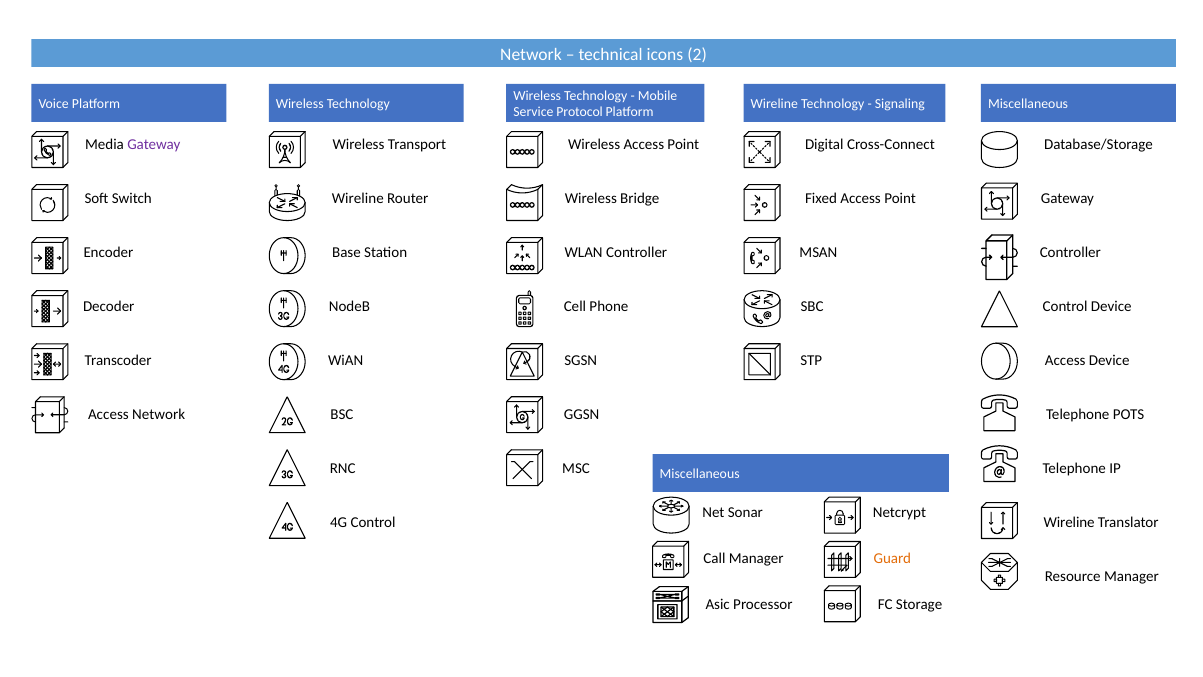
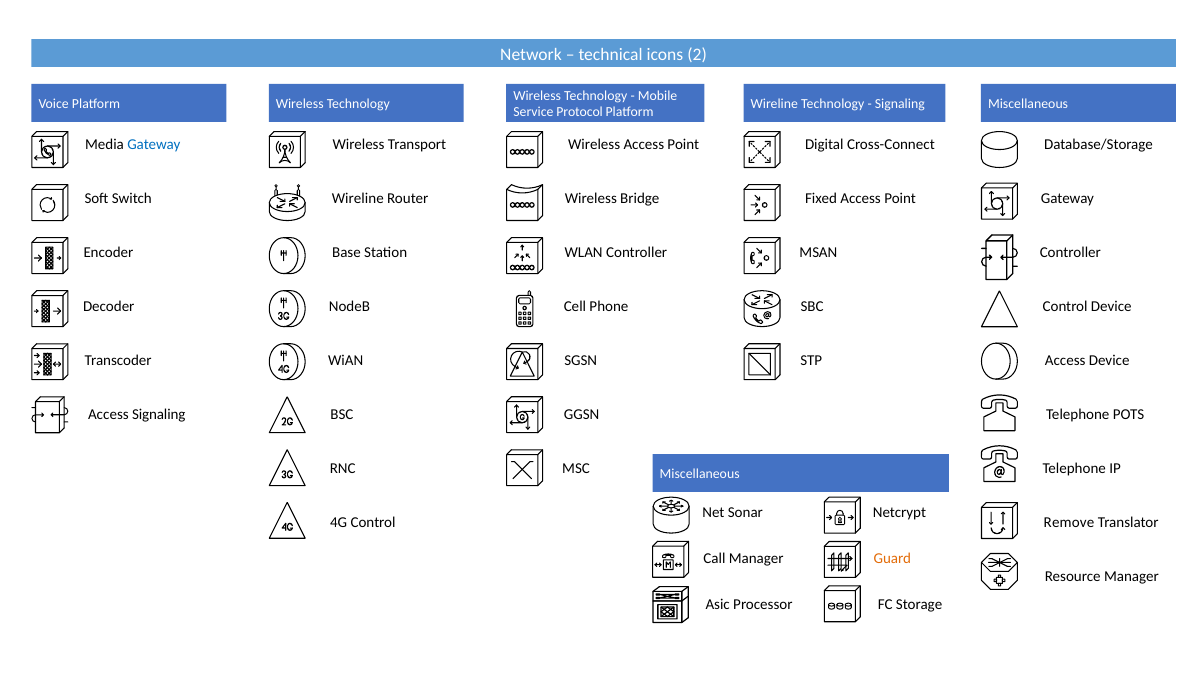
Gateway at (154, 145) colour: purple -> blue
Access Network: Network -> Signaling
Wireline at (1069, 522): Wireline -> Remove
